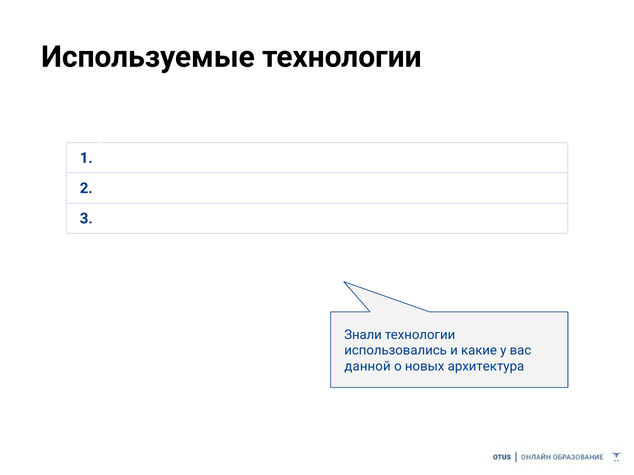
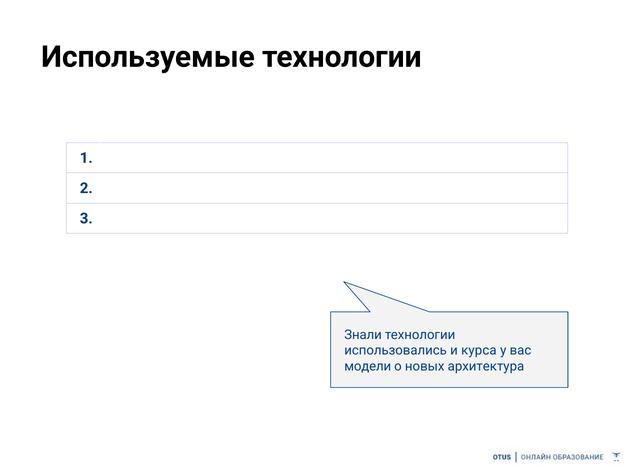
какие: какие -> курса
данной: данной -> модели
